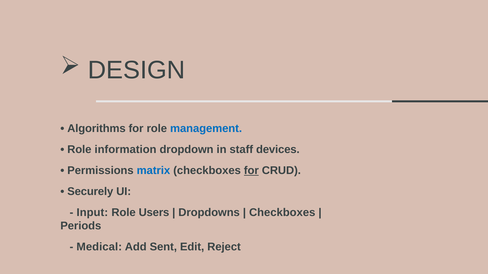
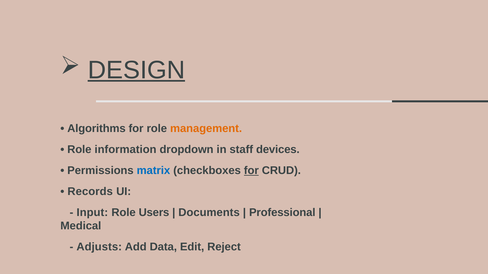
DESIGN underline: none -> present
management colour: blue -> orange
Securely: Securely -> Records
Dropdowns: Dropdowns -> Documents
Checkboxes at (282, 213): Checkboxes -> Professional
Periods: Periods -> Medical
Medical: Medical -> Adjusts
Sent: Sent -> Data
